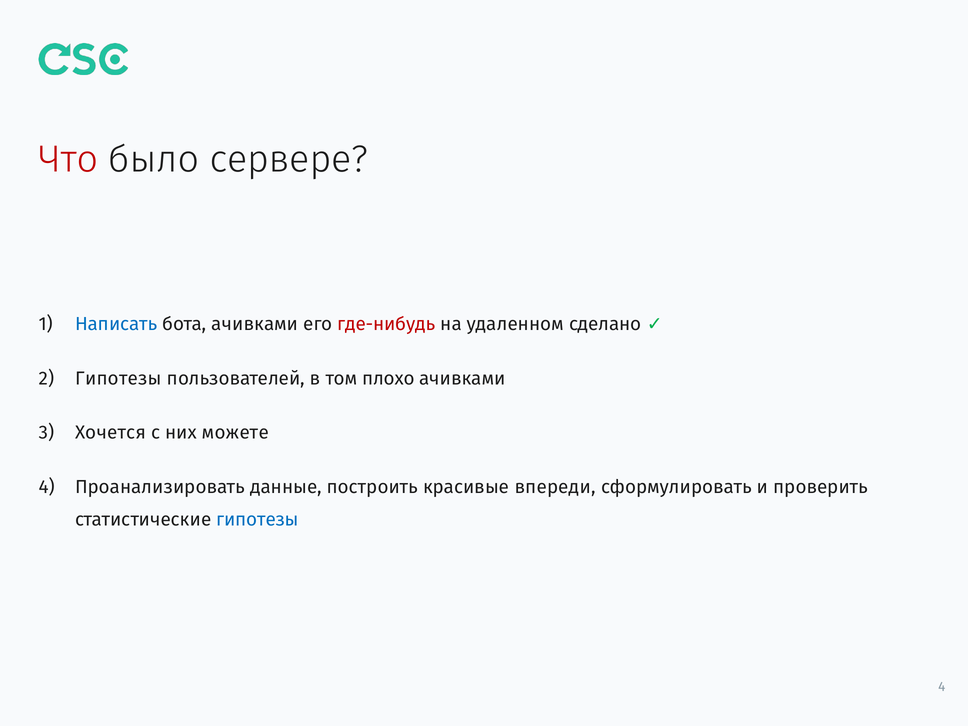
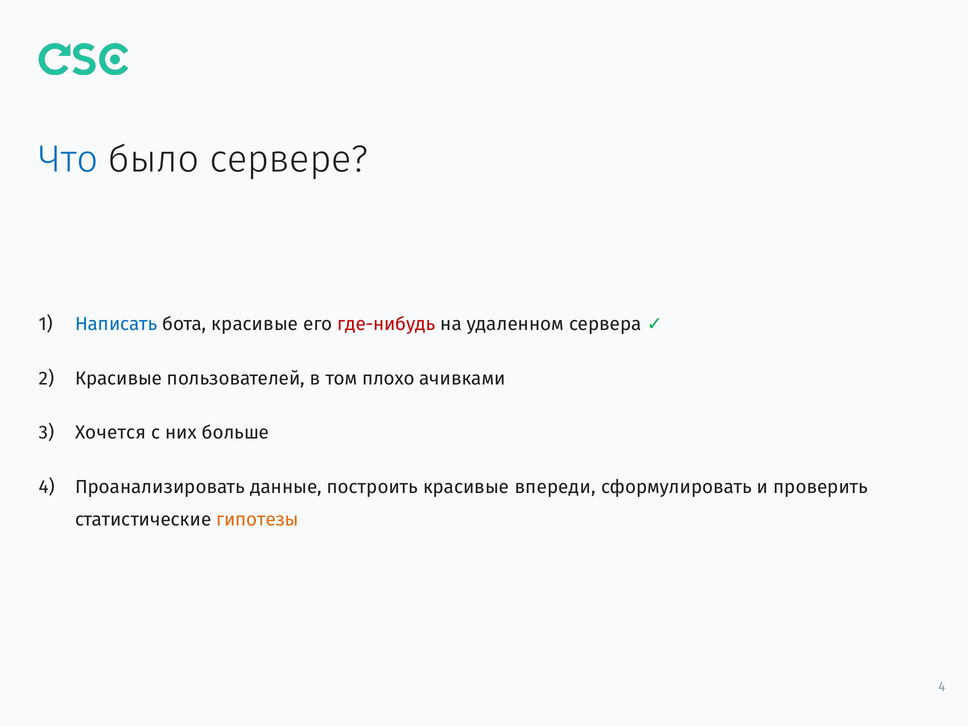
Что colour: red -> blue
бота ачивками: ачивками -> красивые
сделано: сделано -> сервера
Гипотезы at (118, 378): Гипотезы -> Красивые
можете: можете -> больше
гипотезы at (258, 520) colour: blue -> orange
